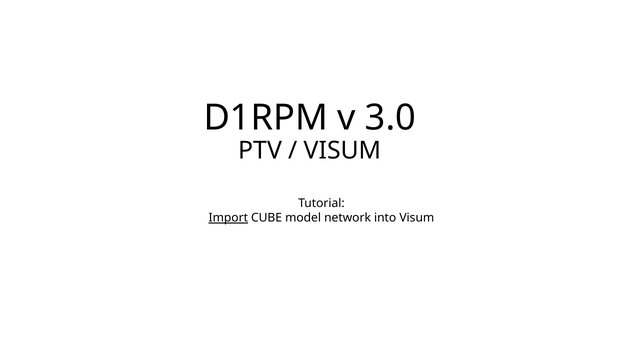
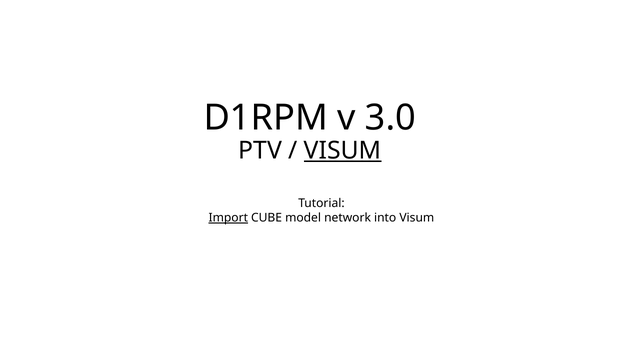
VISUM at (343, 151) underline: none -> present
